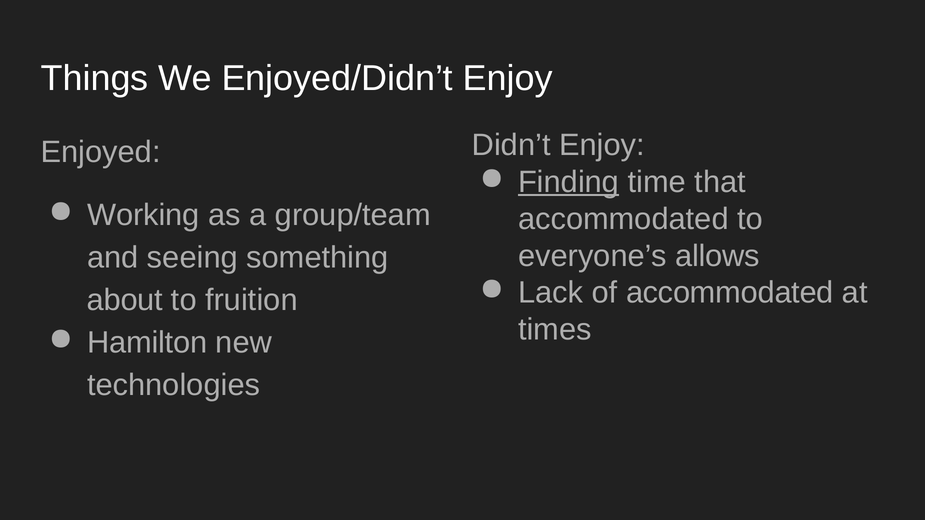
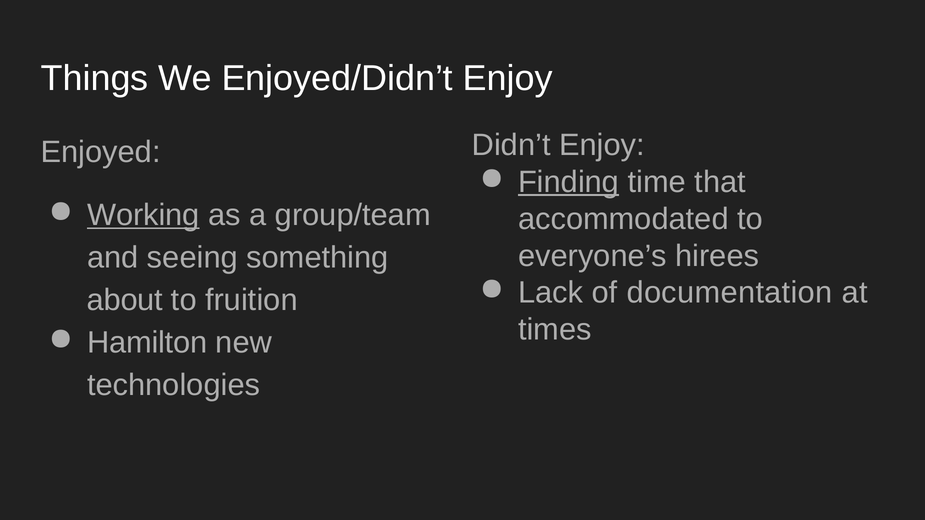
Working underline: none -> present
allows: allows -> hirees
of accommodated: accommodated -> documentation
